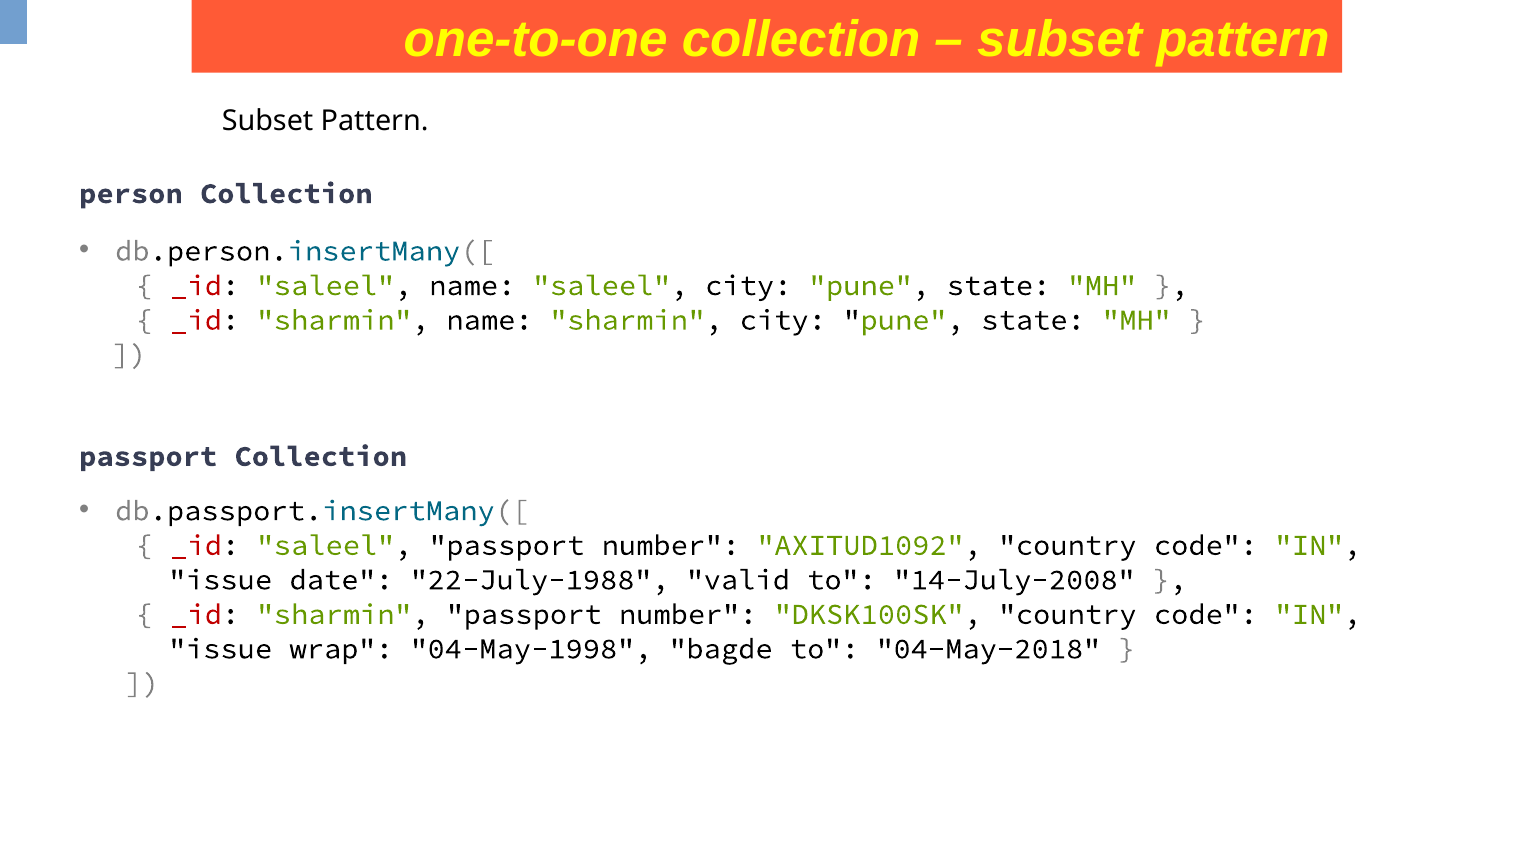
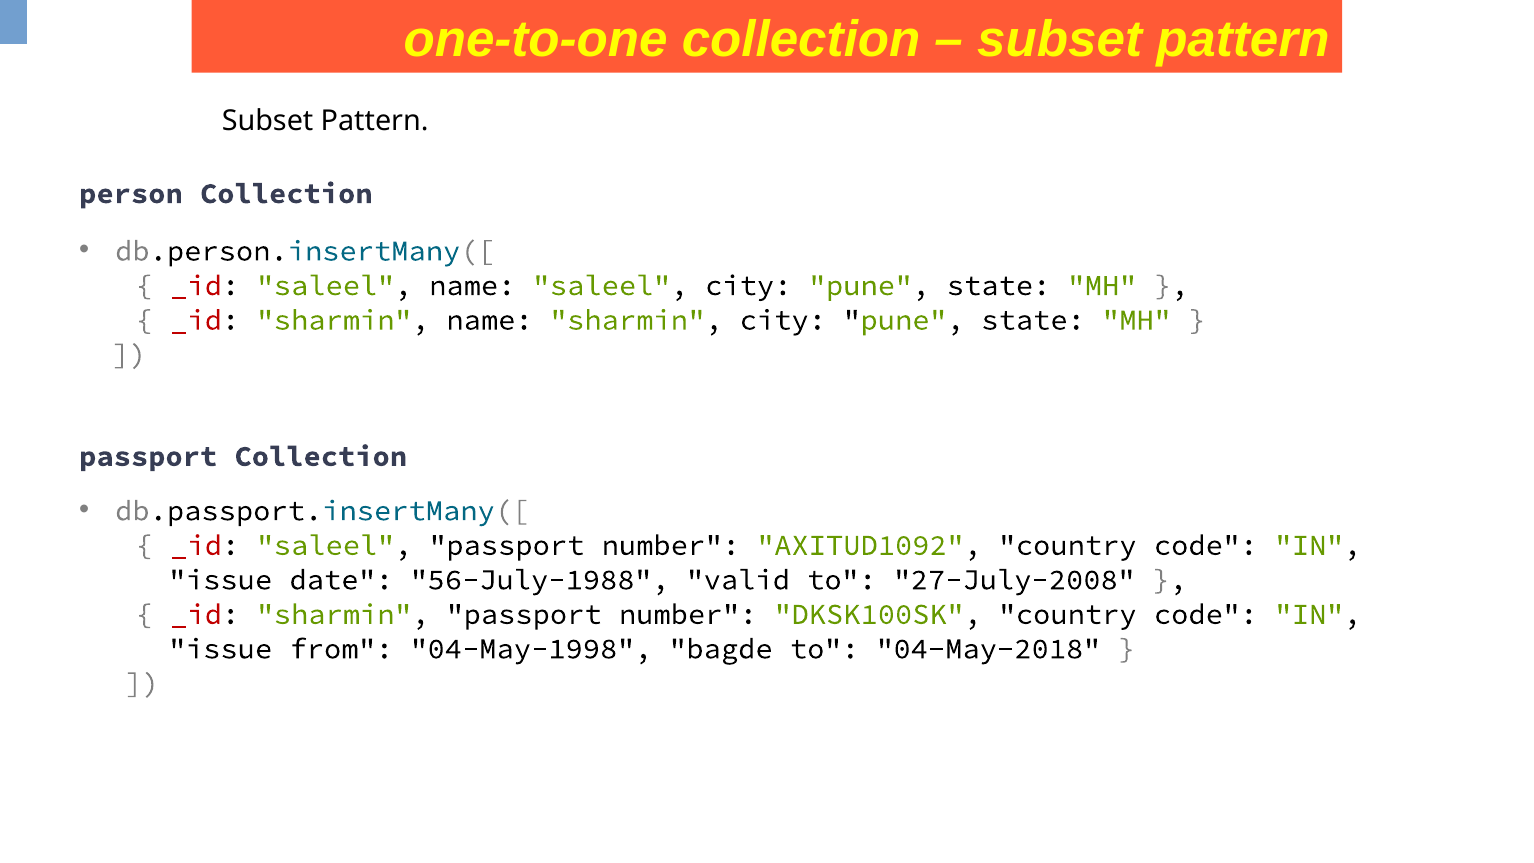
22-July-1988: 22-July-1988 -> 56-July-1988
14-July-2008: 14-July-2008 -> 27-July-2008
wrap: wrap -> from
